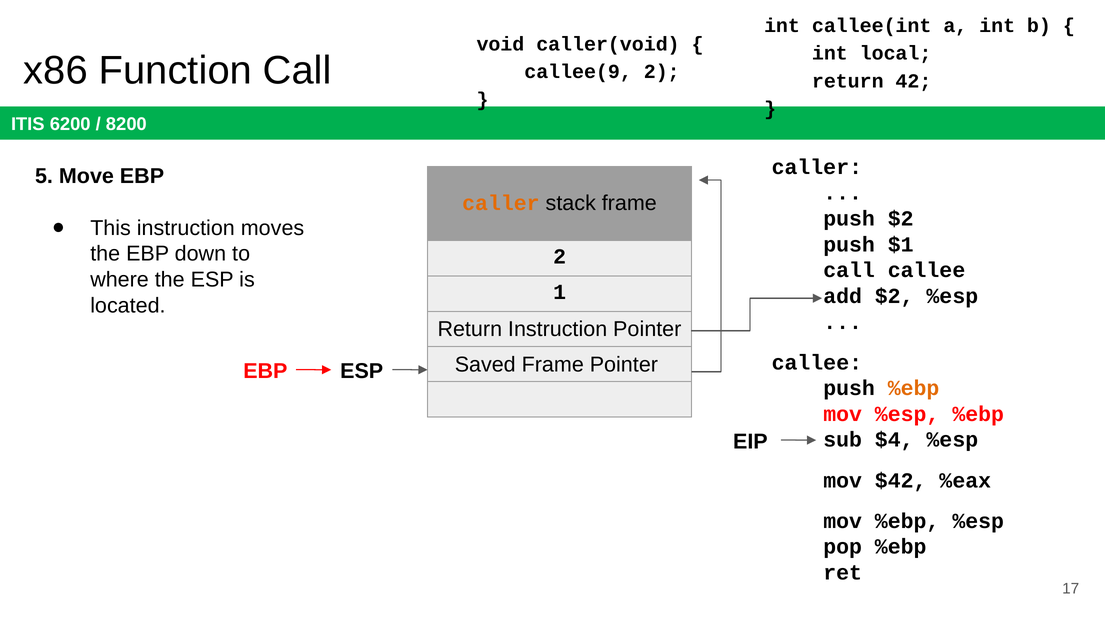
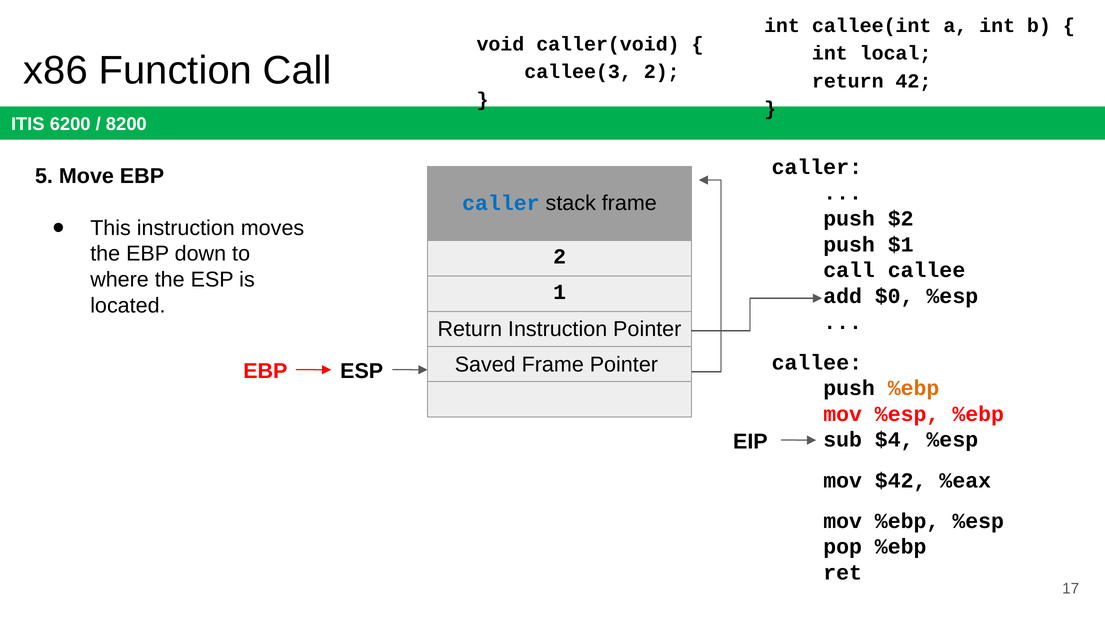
callee(9: callee(9 -> callee(3
caller at (501, 203) colour: orange -> blue
add $2: $2 -> $0
